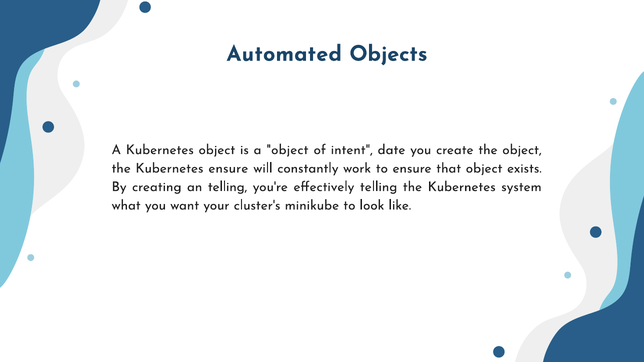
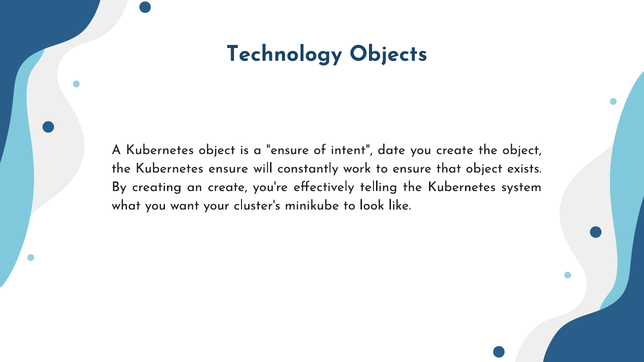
Automated: Automated -> Technology
a object: object -> ensure
an telling: telling -> create
